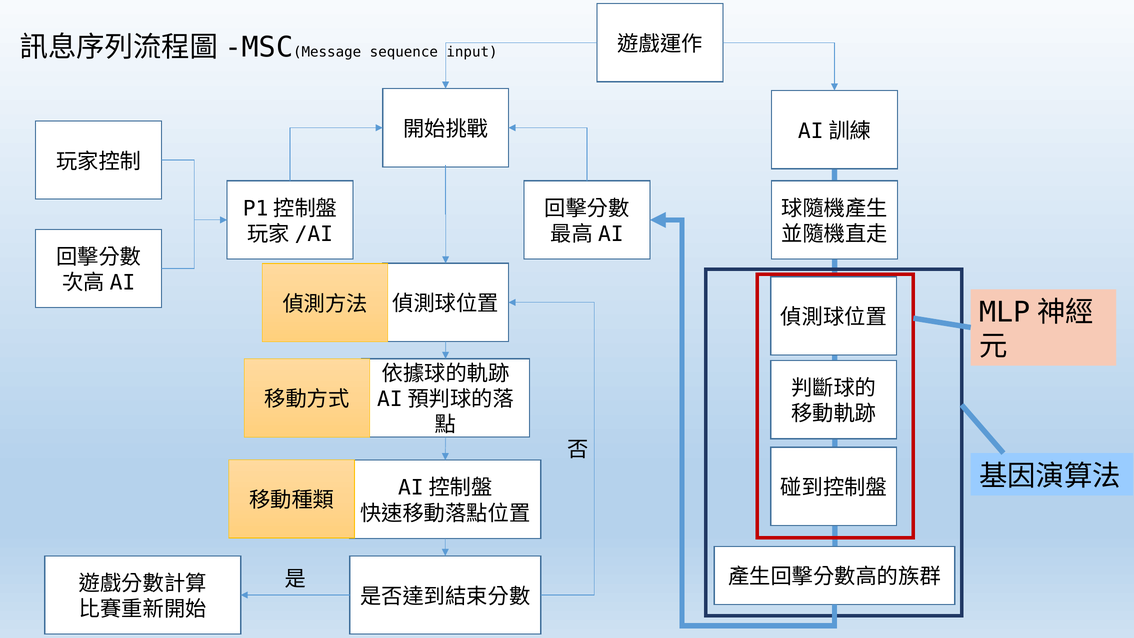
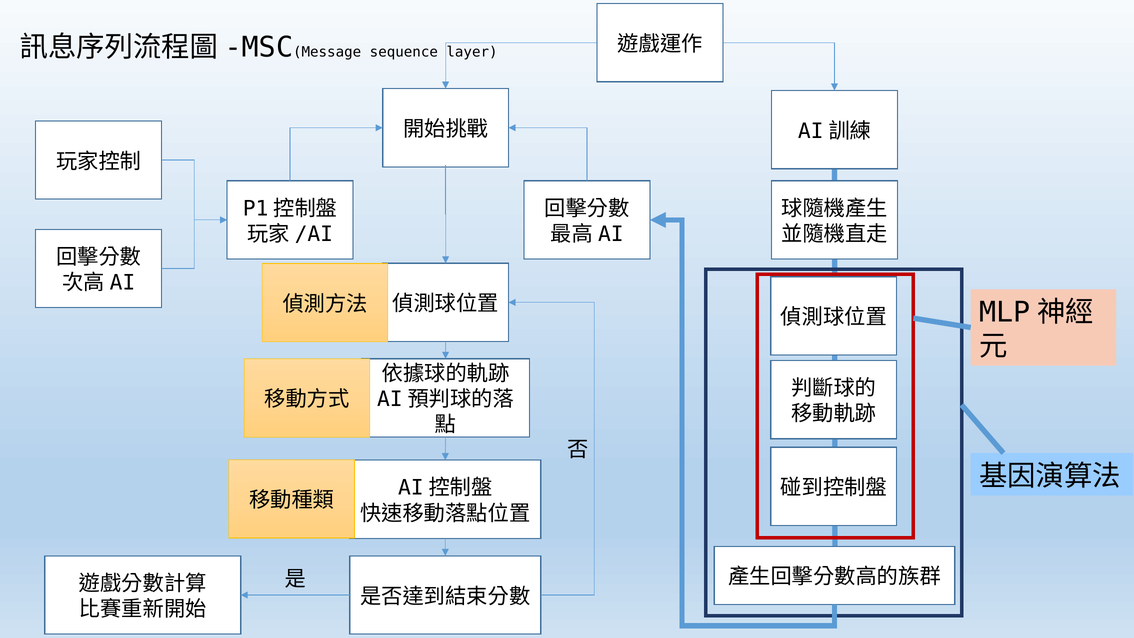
input: input -> layer
